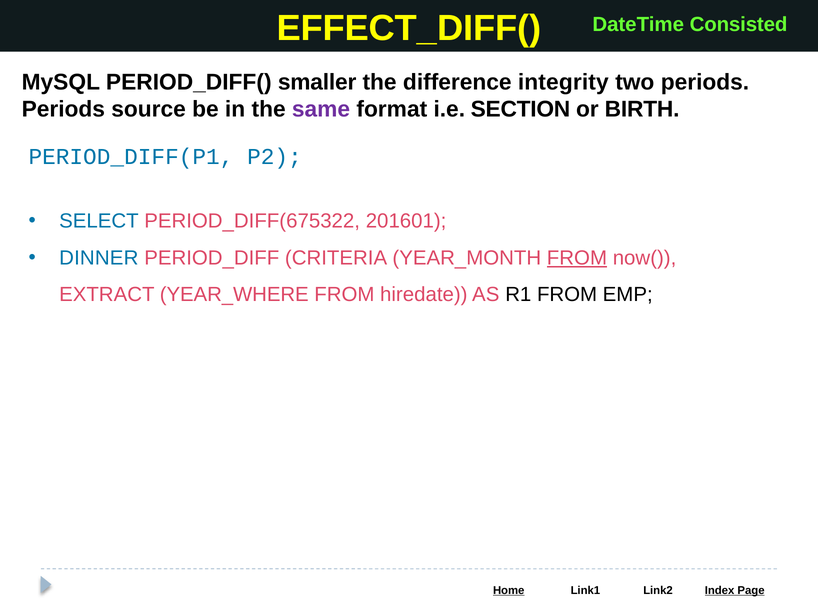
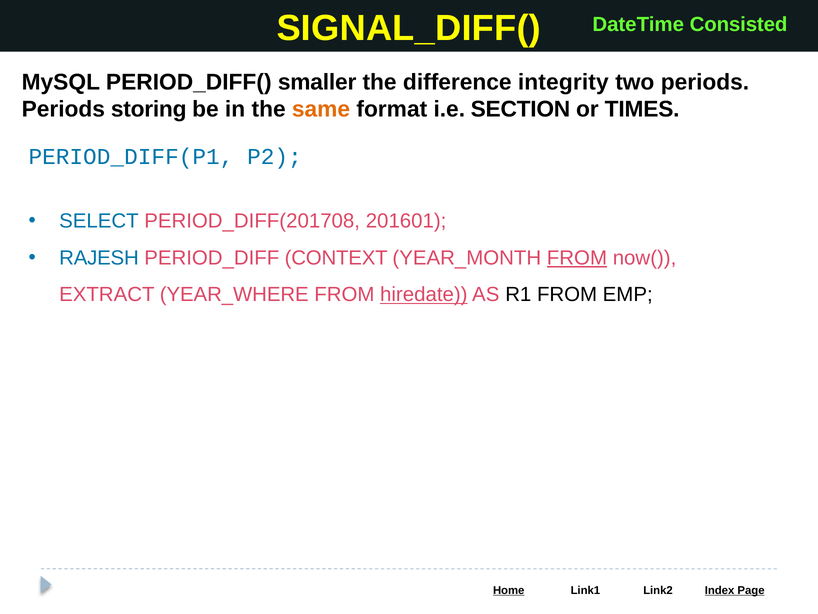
EFFECT_DIFF(: EFFECT_DIFF( -> SIGNAL_DIFF(
source: source -> storing
same colour: purple -> orange
BIRTH: BIRTH -> TIMES
PERIOD_DIFF(675322: PERIOD_DIFF(675322 -> PERIOD_DIFF(201708
DINNER: DINNER -> RAJESH
CRITERIA: CRITERIA -> CONTEXT
hiredate underline: none -> present
